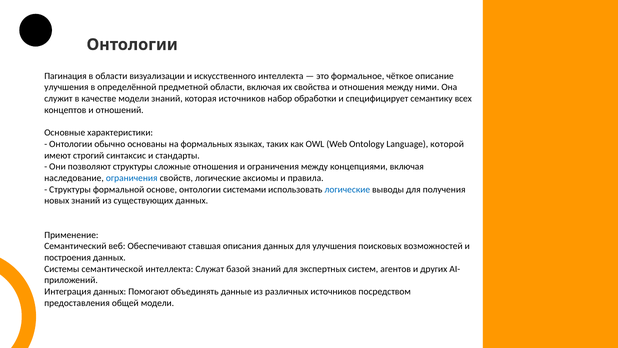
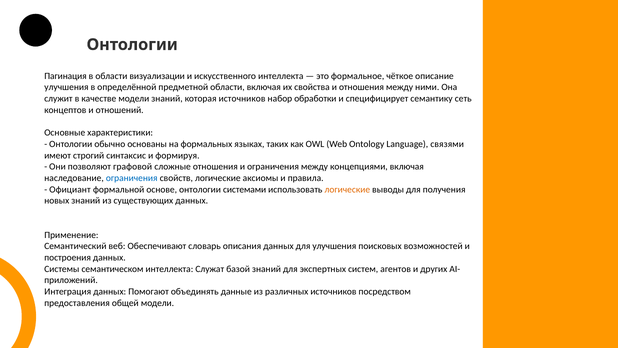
всех: всех -> сеть
которой: которой -> связями
стандарты: стандарты -> формируя
позволяют структуры: структуры -> графовой
Структуры at (70, 189): Структуры -> Официант
логические at (347, 189) colour: blue -> orange
ставшая: ставшая -> словарь
семантической: семантической -> семантическом
